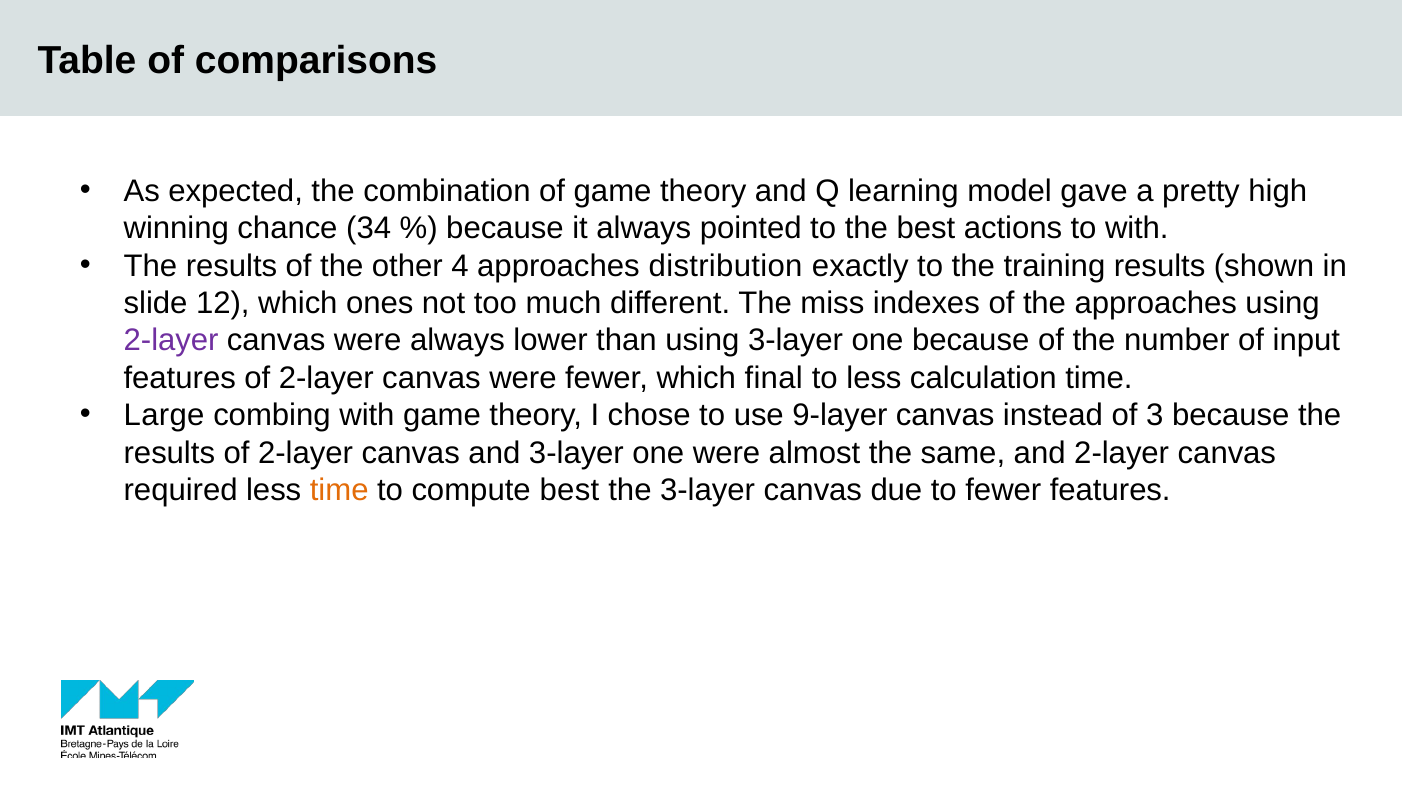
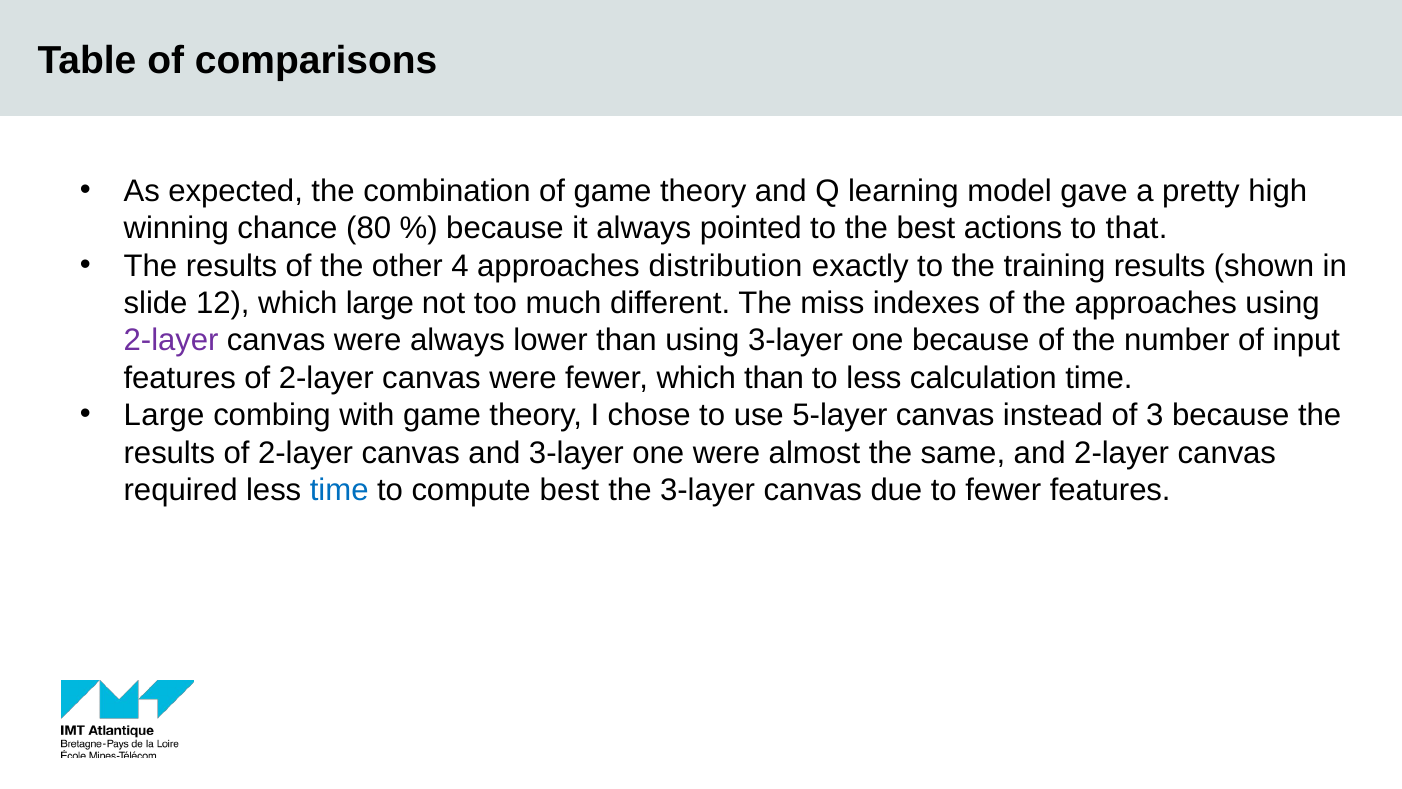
34: 34 -> 80
to with: with -> that
which ones: ones -> large
which final: final -> than
9-layer: 9-layer -> 5-layer
time at (339, 490) colour: orange -> blue
